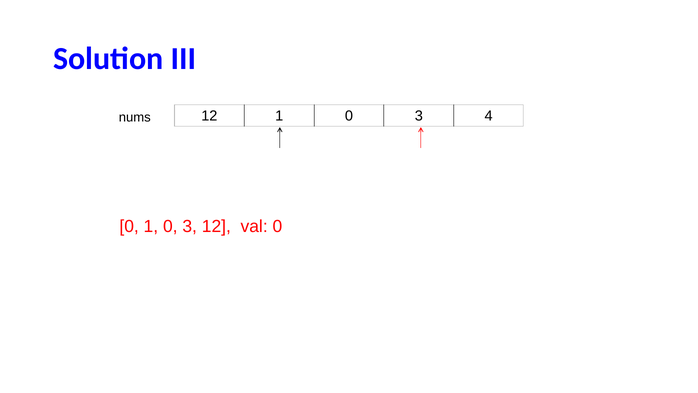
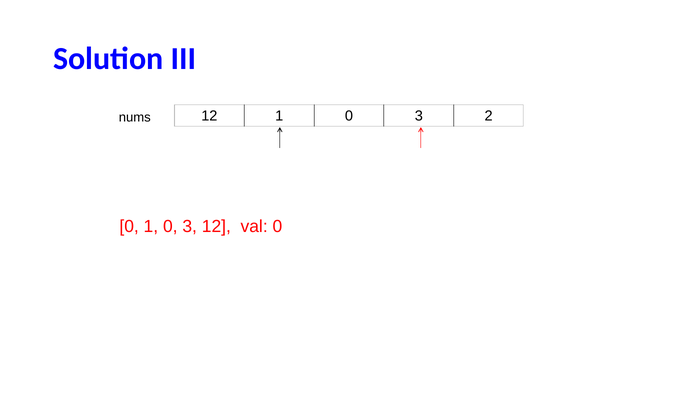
4: 4 -> 2
